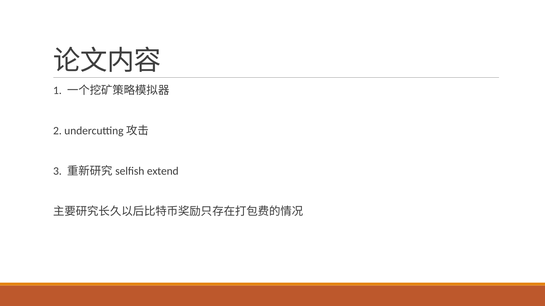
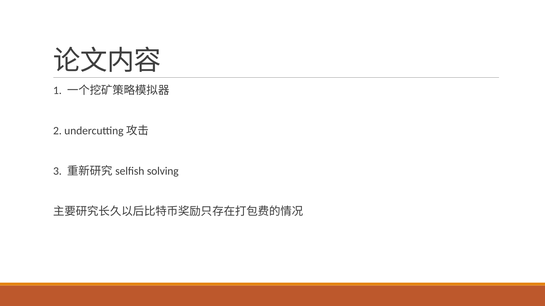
extend: extend -> solving
